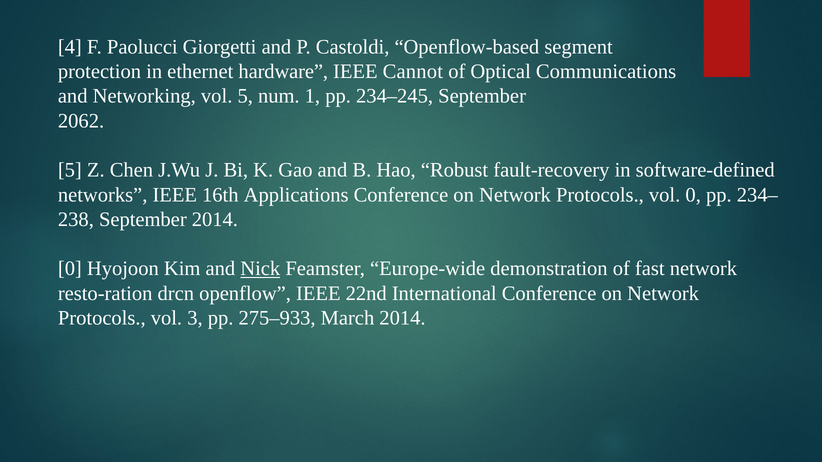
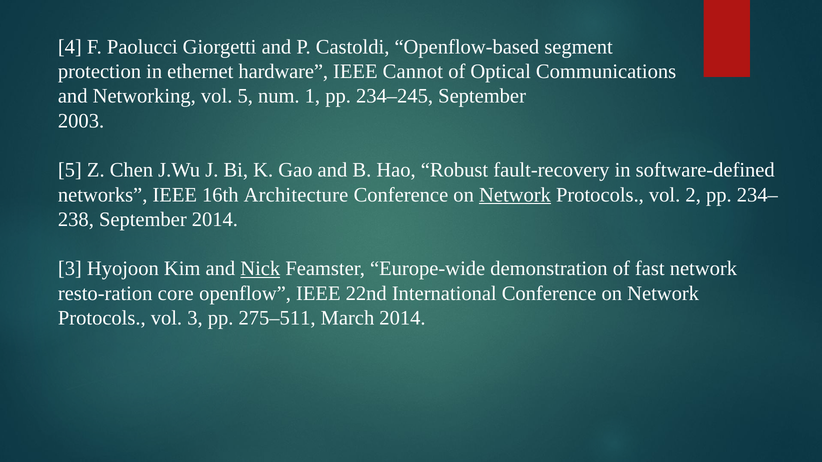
2062: 2062 -> 2003
Applications: Applications -> Architecture
Network at (515, 195) underline: none -> present
vol 0: 0 -> 2
0 at (70, 269): 0 -> 3
drcn: drcn -> core
275–933: 275–933 -> 275–511
